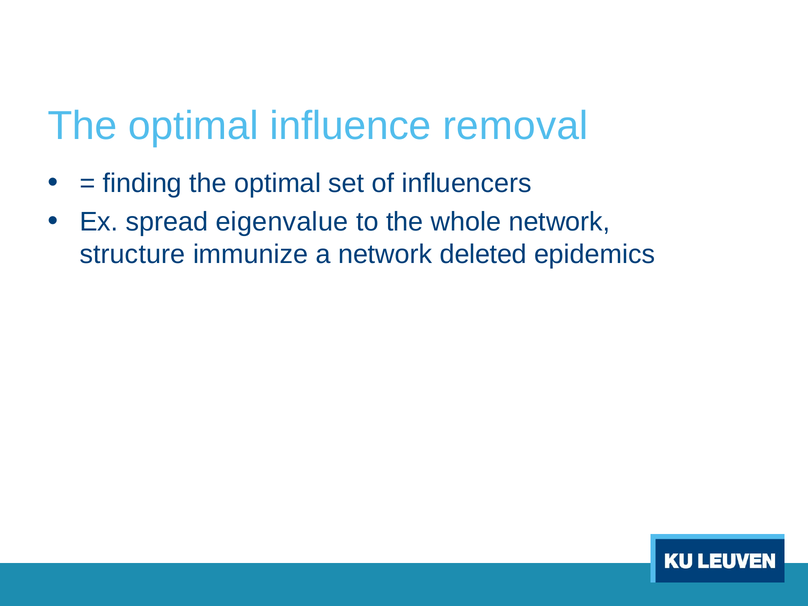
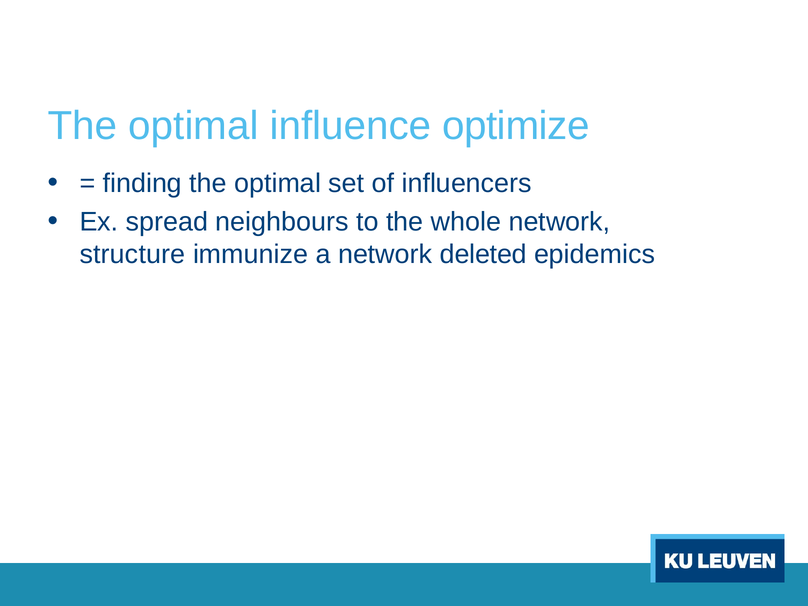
removal: removal -> optimize
eigenvalue: eigenvalue -> neighbours
